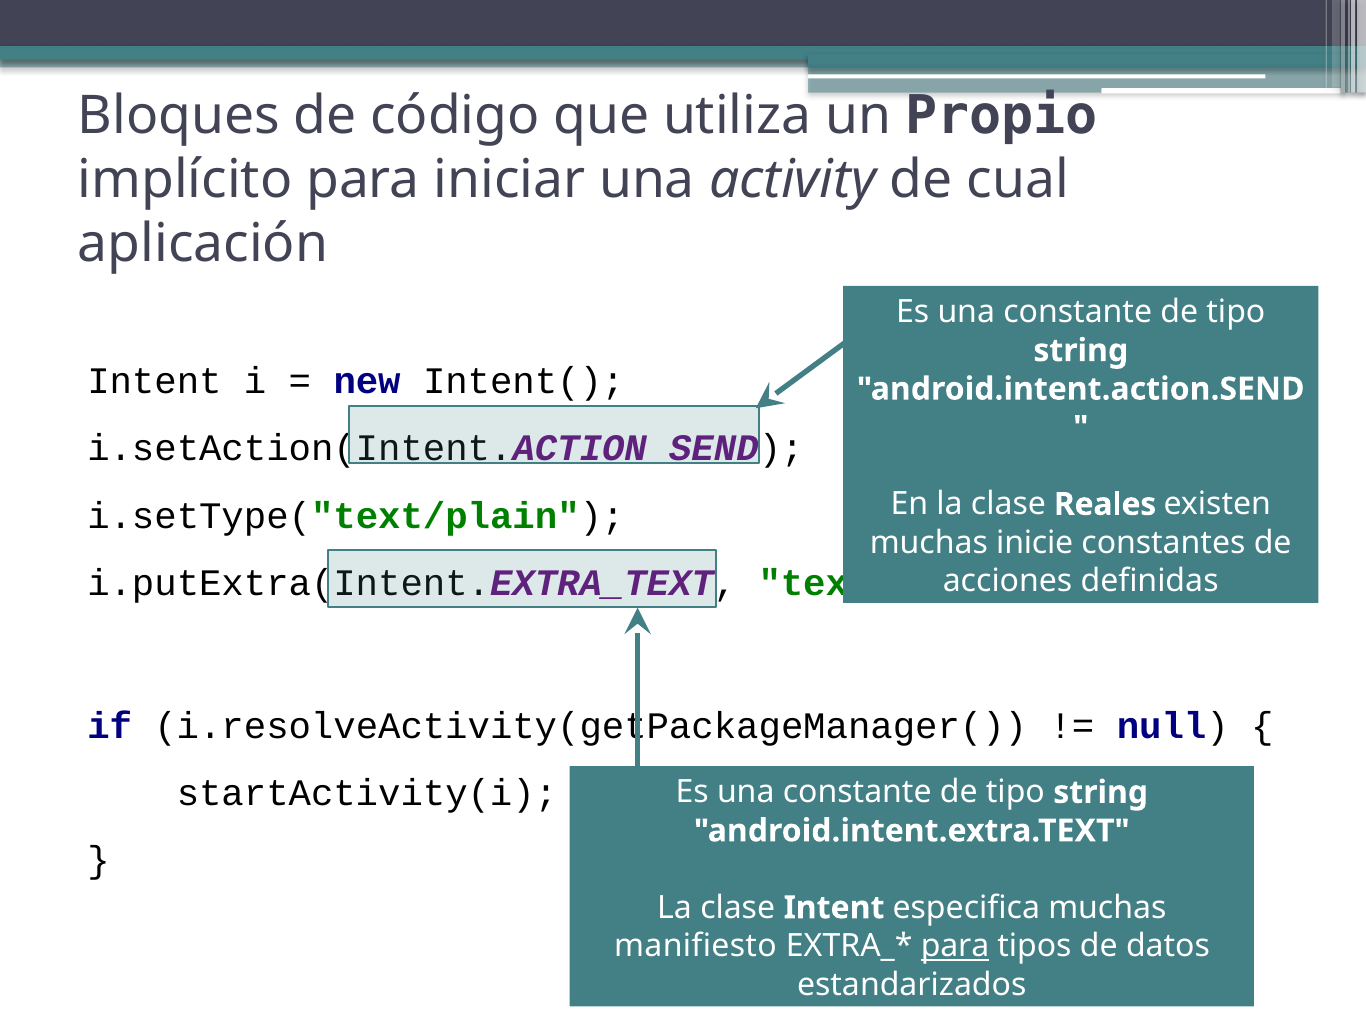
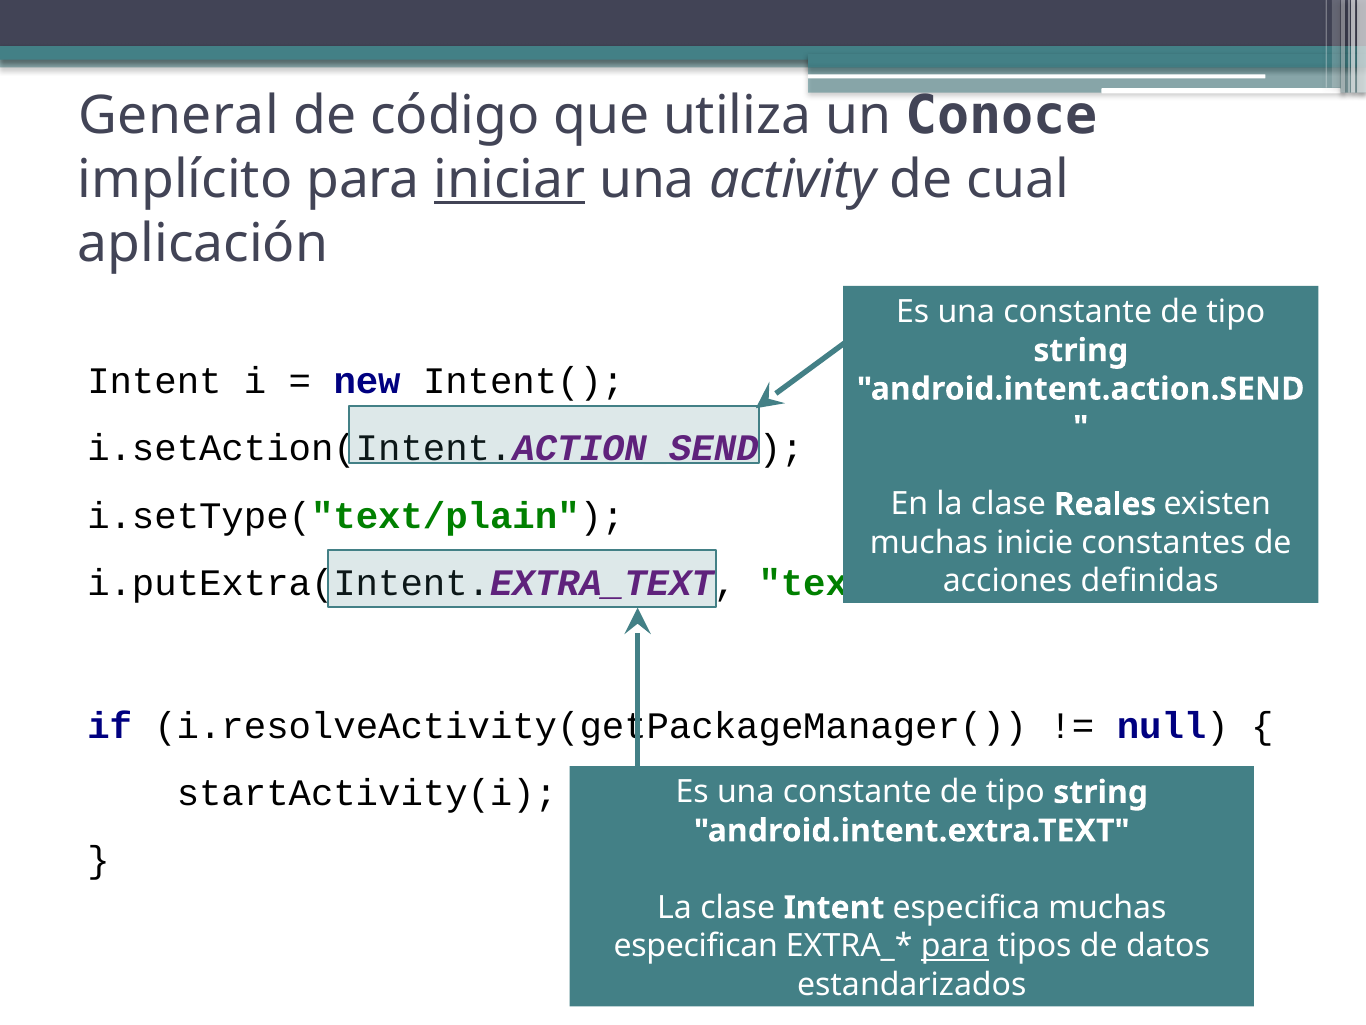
Bloques: Bloques -> General
Propio: Propio -> Conoce
iniciar underline: none -> present
manifiesto: manifiesto -> especifican
